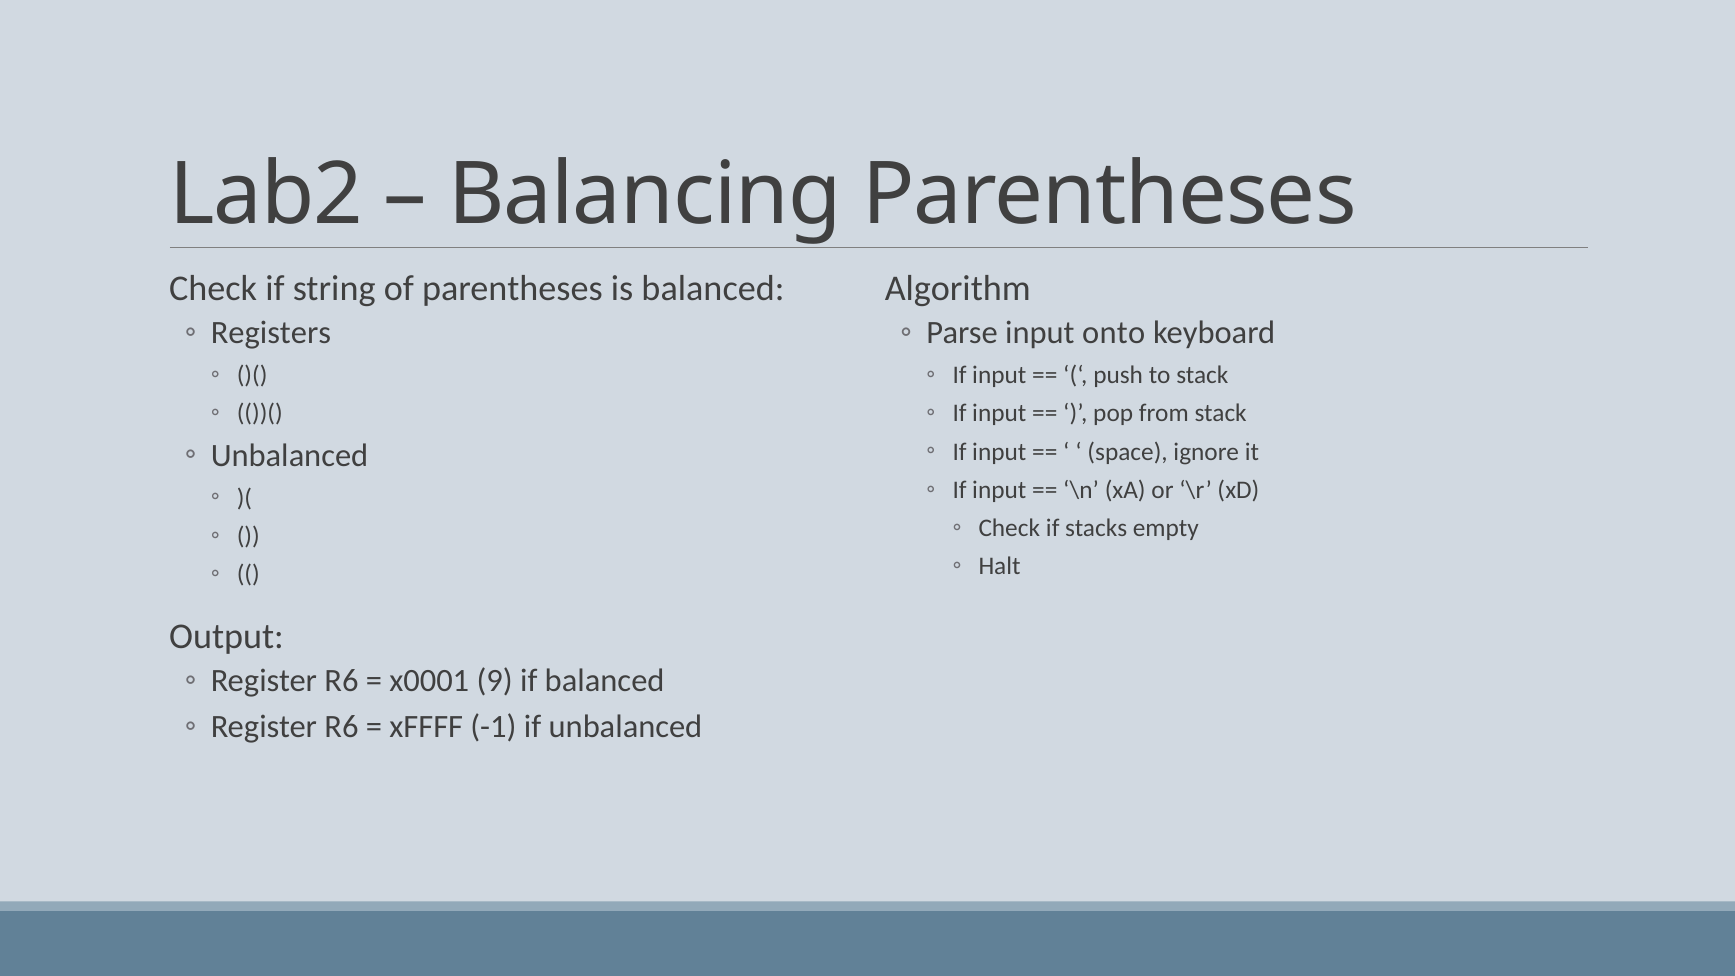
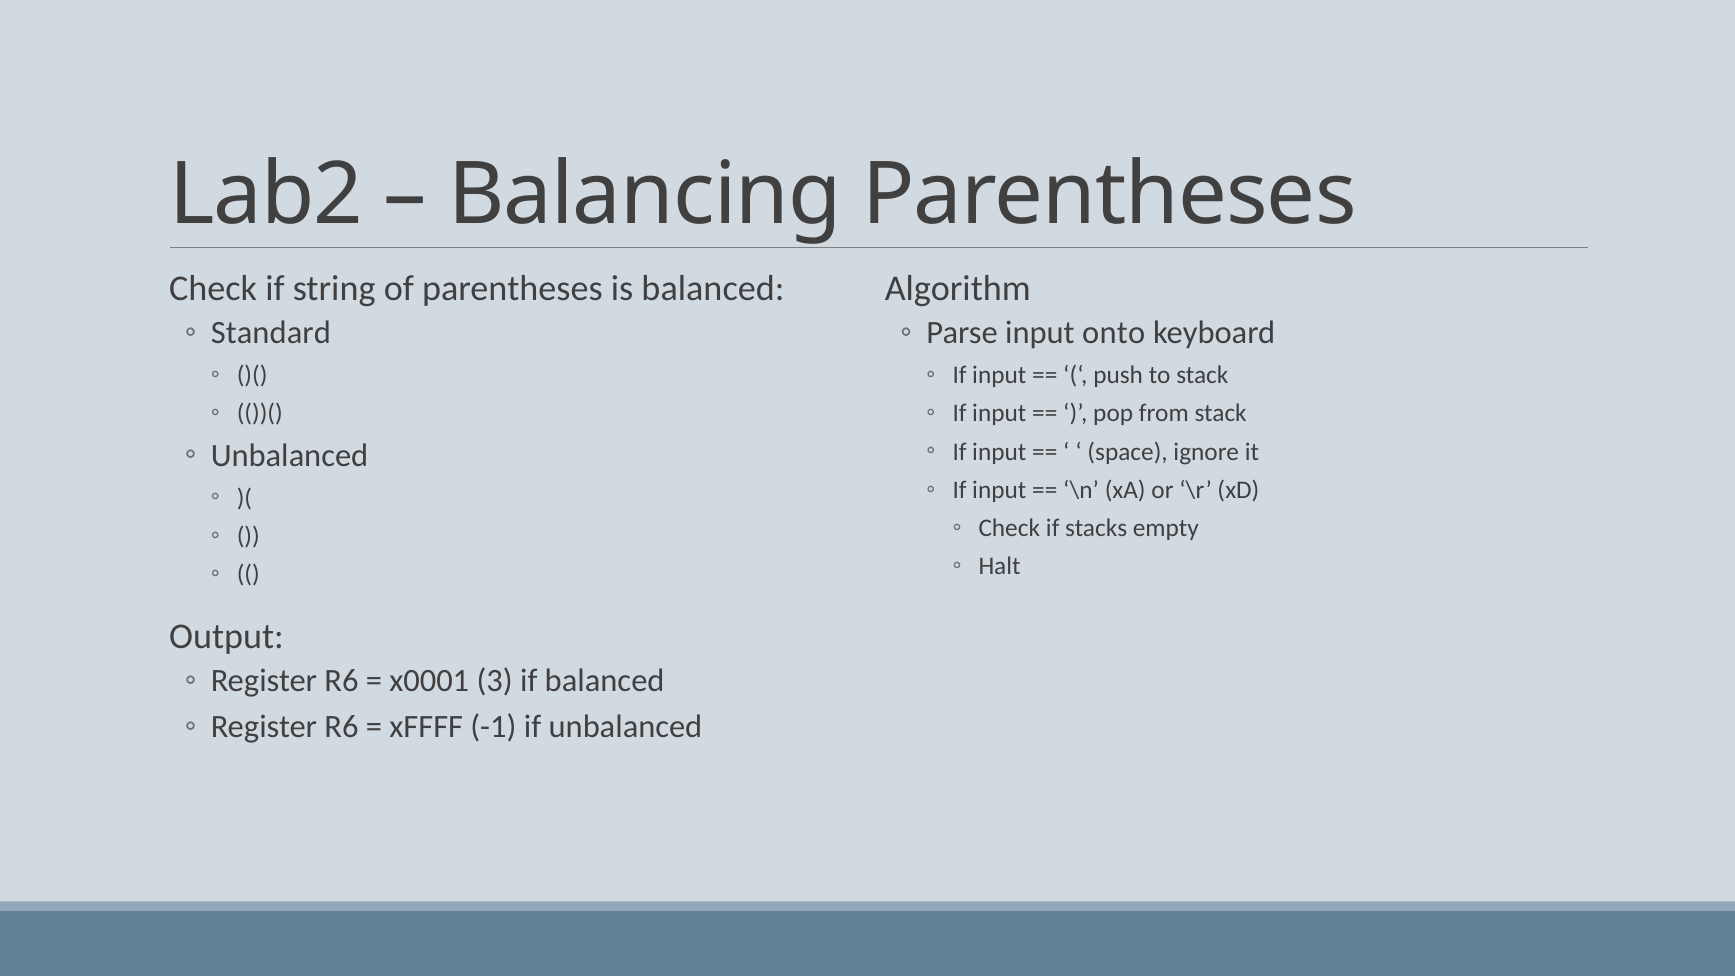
Registers: Registers -> Standard
9: 9 -> 3
